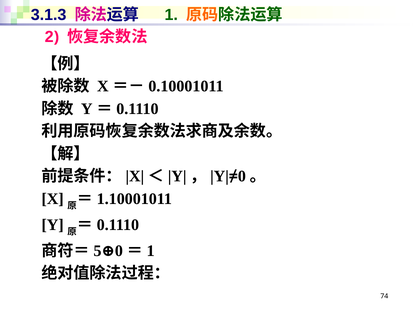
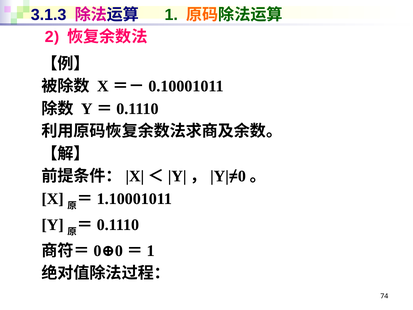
5 at (97, 251): 5 -> 0
